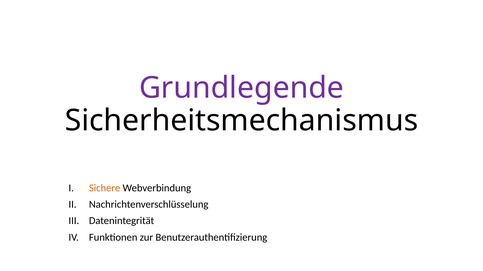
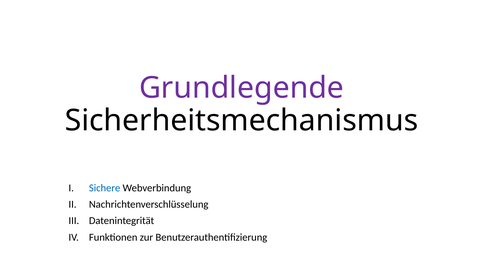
Sichere colour: orange -> blue
